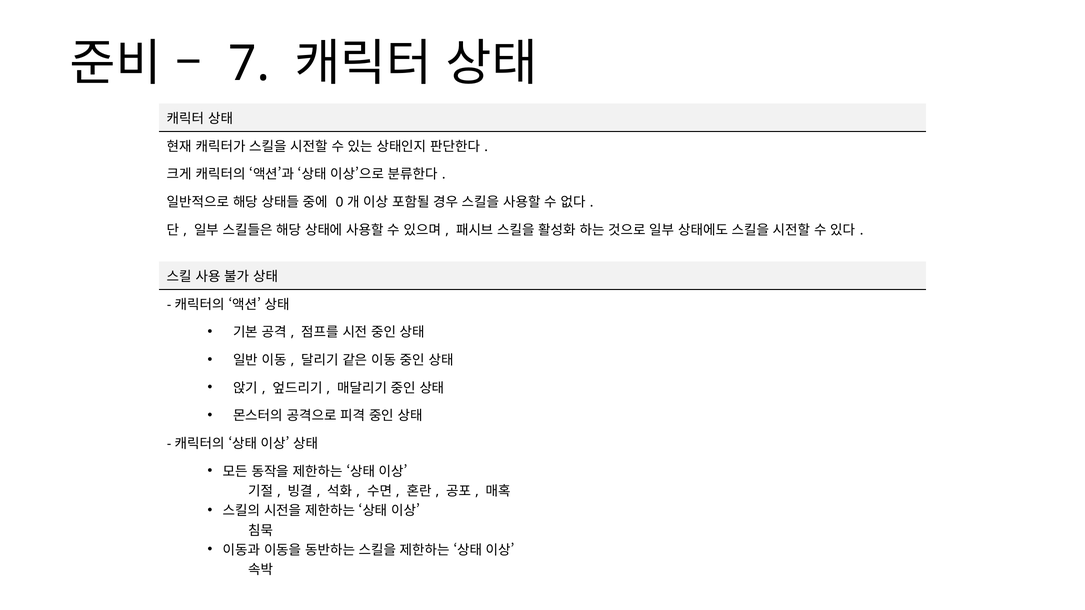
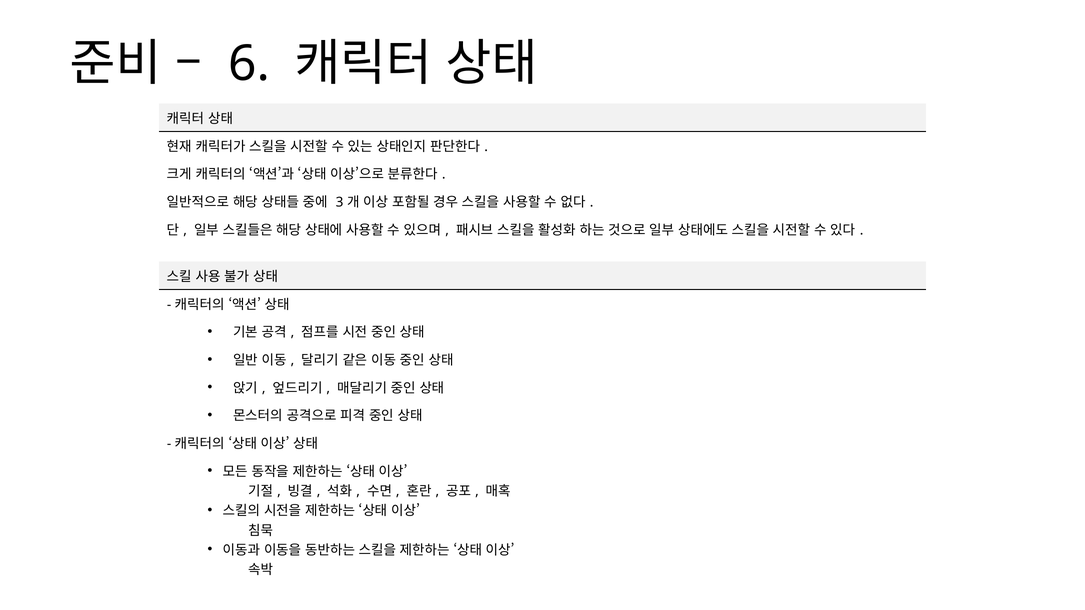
7: 7 -> 6
0: 0 -> 3
